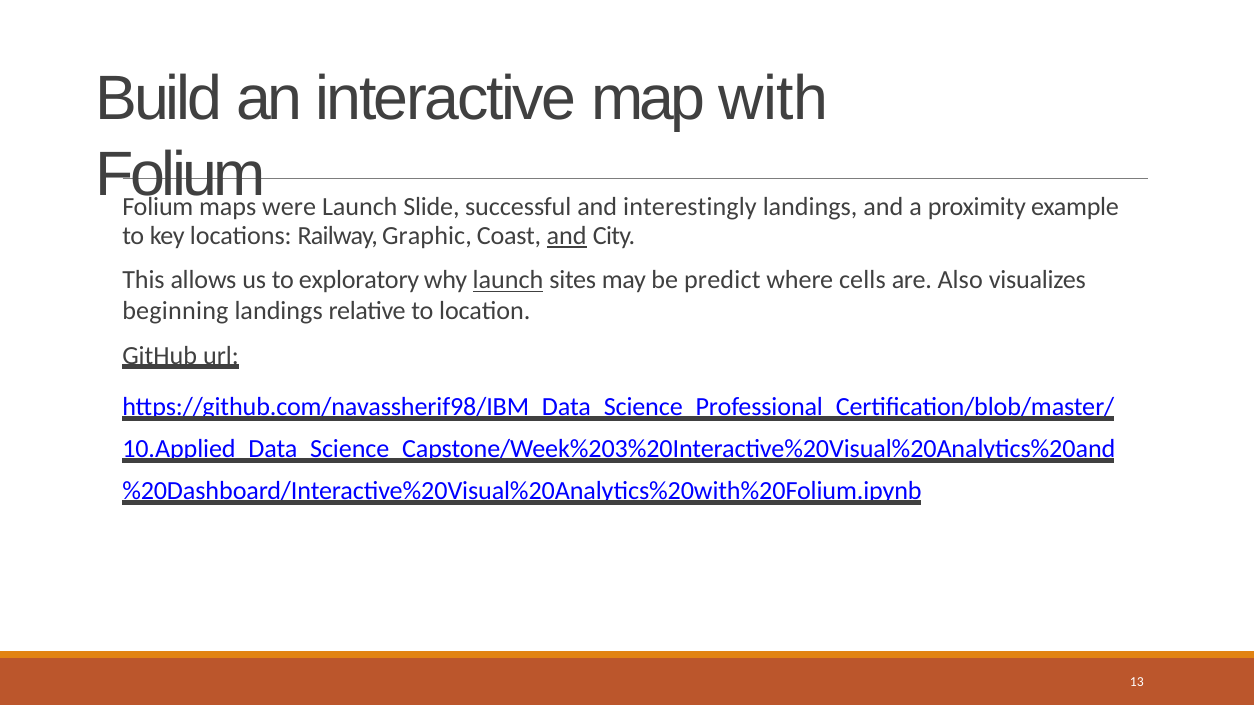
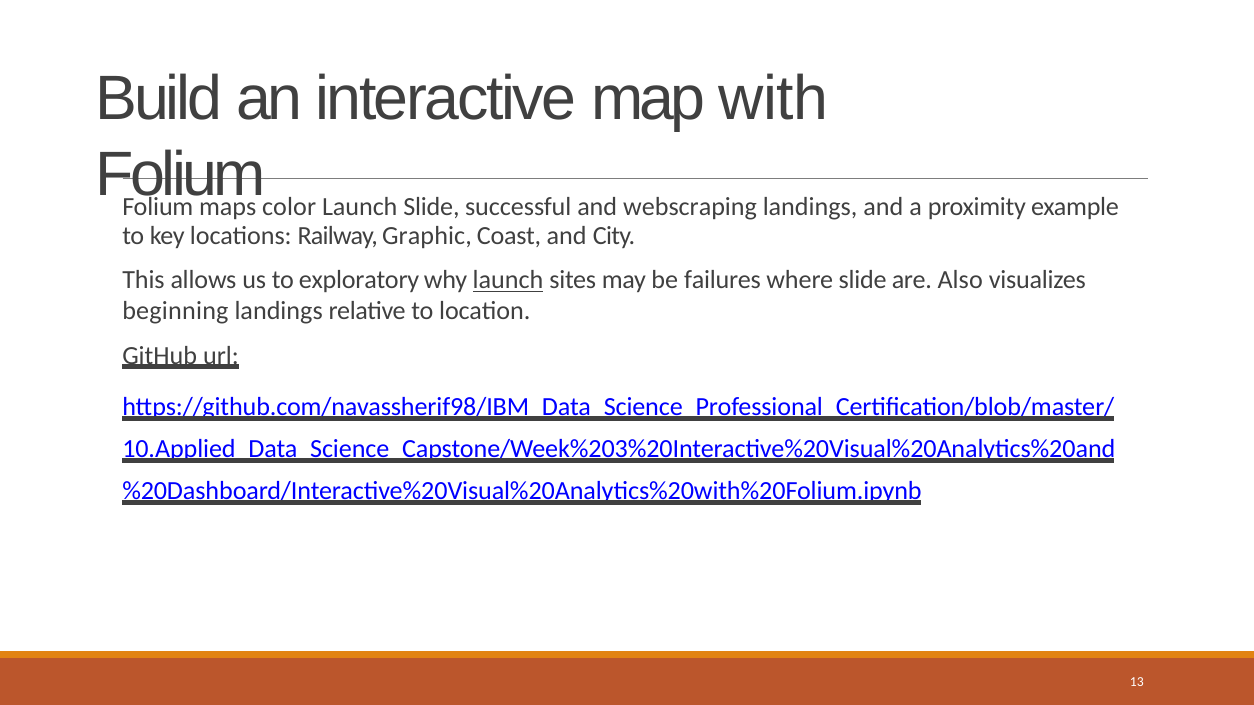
were: were -> color
interestingly: interestingly -> webscraping
and at (567, 236) underline: present -> none
predict: predict -> failures
where cells: cells -> slide
